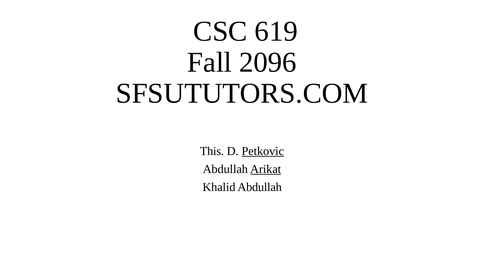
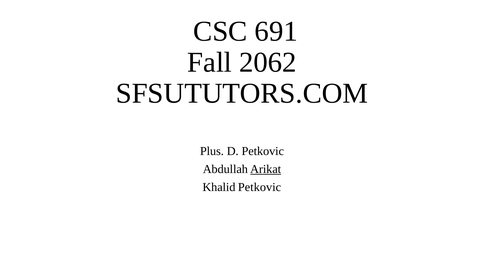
619: 619 -> 691
2096: 2096 -> 2062
This: This -> Plus
Petkovic at (263, 151) underline: present -> none
Khalid Abdullah: Abdullah -> Petkovic
